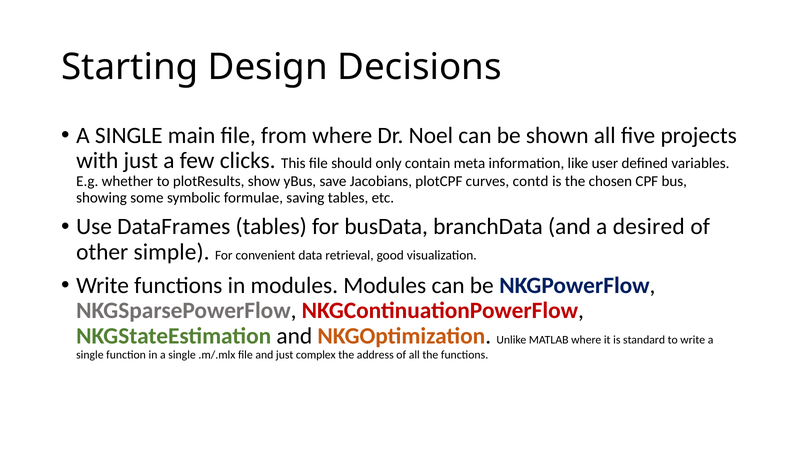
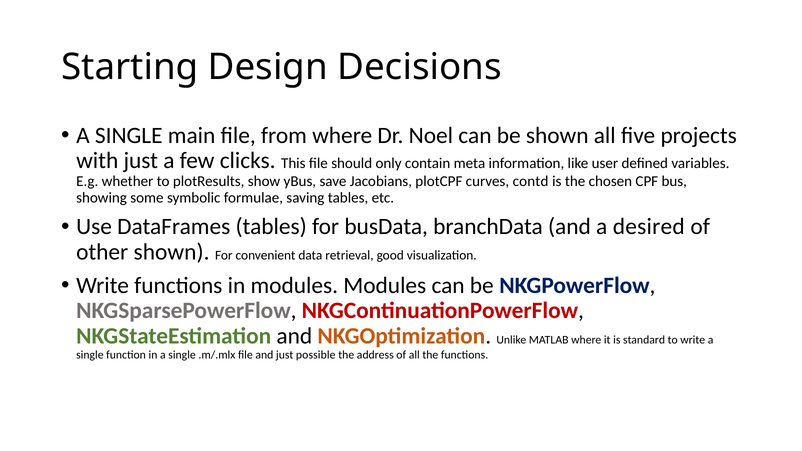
other simple: simple -> shown
complex: complex -> possible
